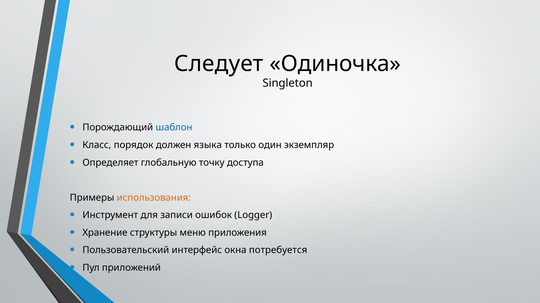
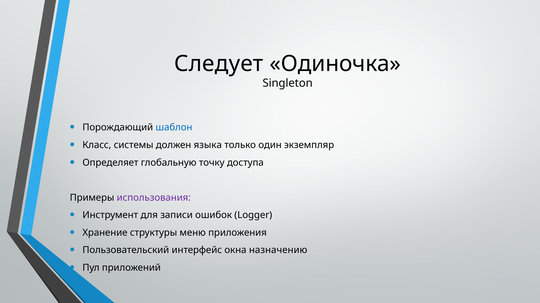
порядок: порядок -> системы
использования colour: orange -> purple
потребуется: потребуется -> назначению
